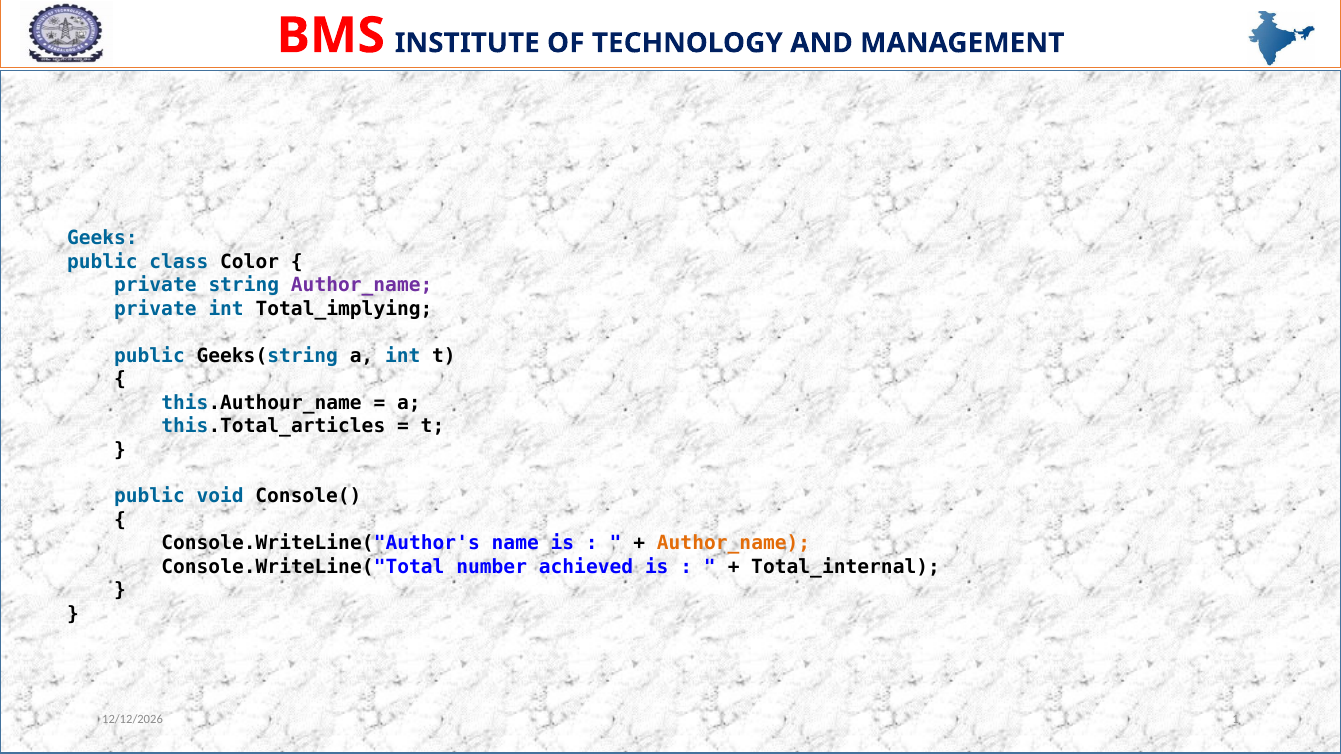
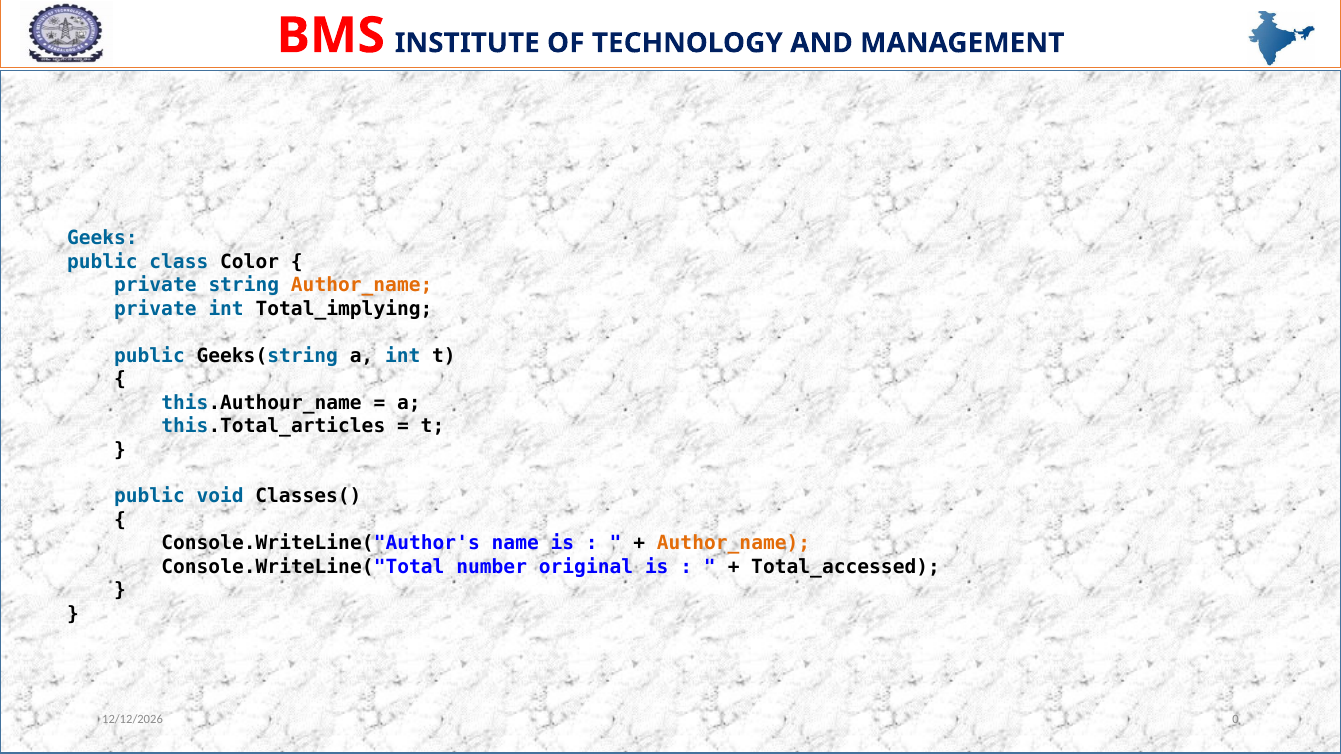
Author_name at (362, 285) colour: purple -> orange
Console(: Console( -> Classes(
achieved: achieved -> original
Total_internal: Total_internal -> Total_accessed
1: 1 -> 0
